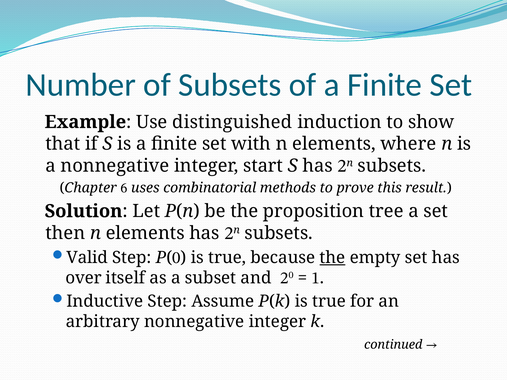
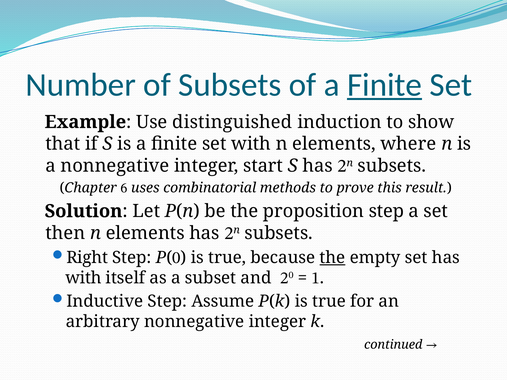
Finite at (385, 85) underline: none -> present
proposition tree: tree -> step
Valid: Valid -> Right
over at (84, 278): over -> with
